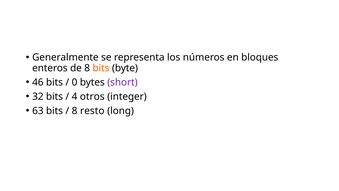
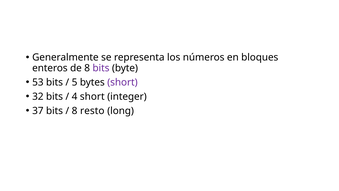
bits at (101, 68) colour: orange -> purple
46: 46 -> 53
0: 0 -> 5
4 otros: otros -> short
63: 63 -> 37
